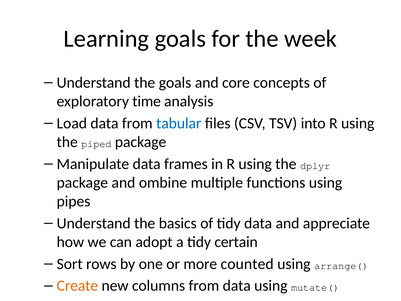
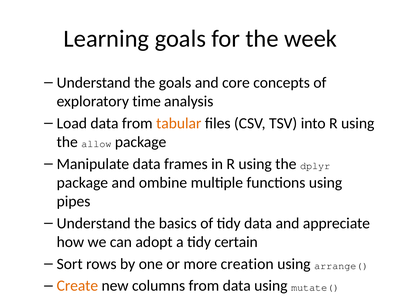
tabular colour: blue -> orange
piped: piped -> allow
counted: counted -> creation
